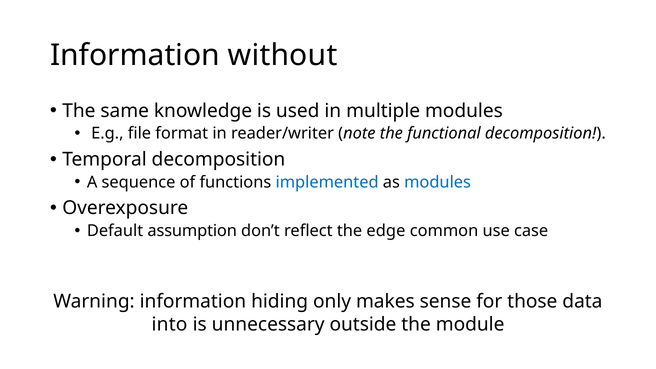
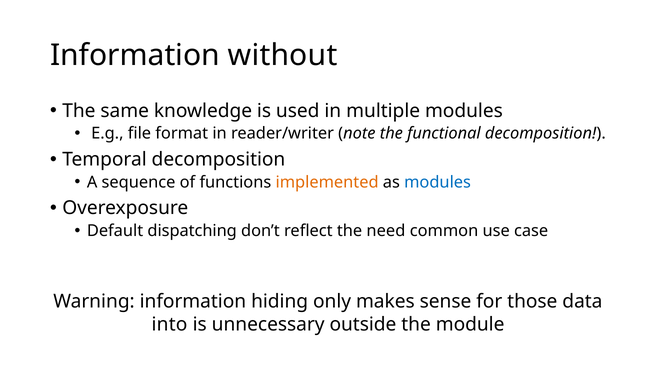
implemented colour: blue -> orange
assumption: assumption -> dispatching
edge: edge -> need
